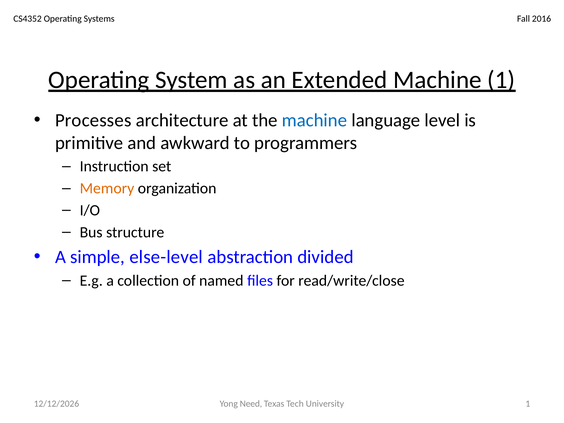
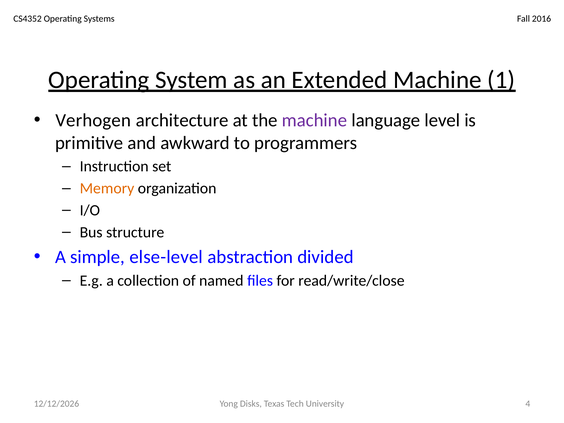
Processes: Processes -> Verhogen
machine at (315, 120) colour: blue -> purple
Need: Need -> Disks
University 1: 1 -> 4
